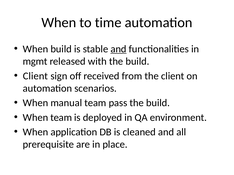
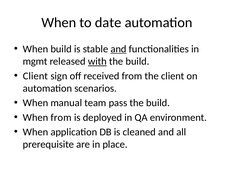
time: time -> date
with underline: none -> present
When team: team -> from
